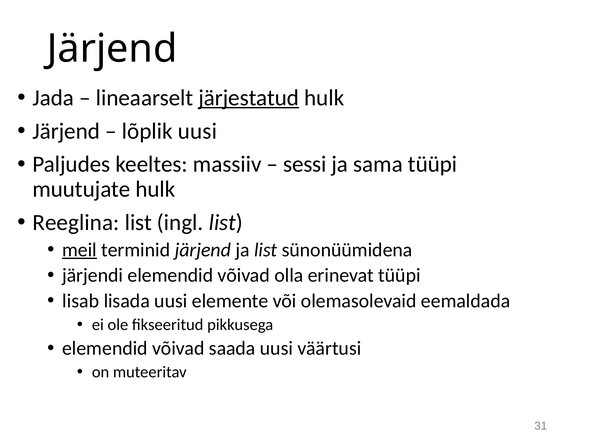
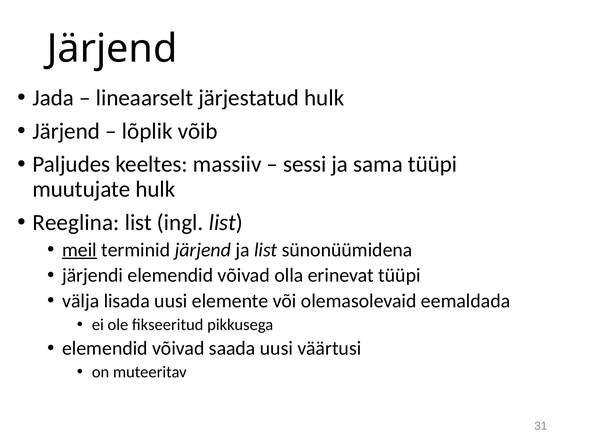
järjestatud underline: present -> none
lõplik uusi: uusi -> võib
lisab: lisab -> välja
